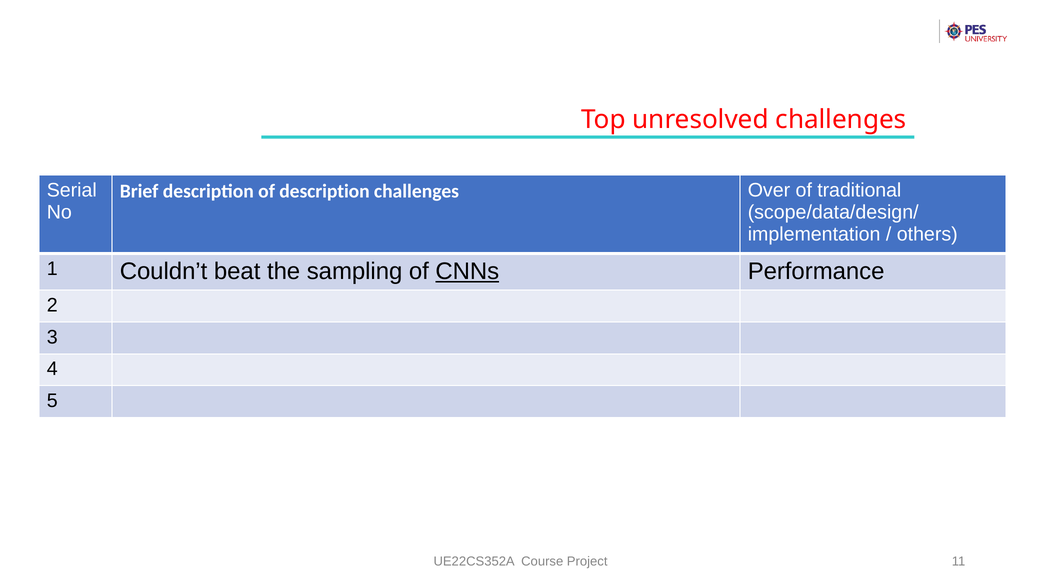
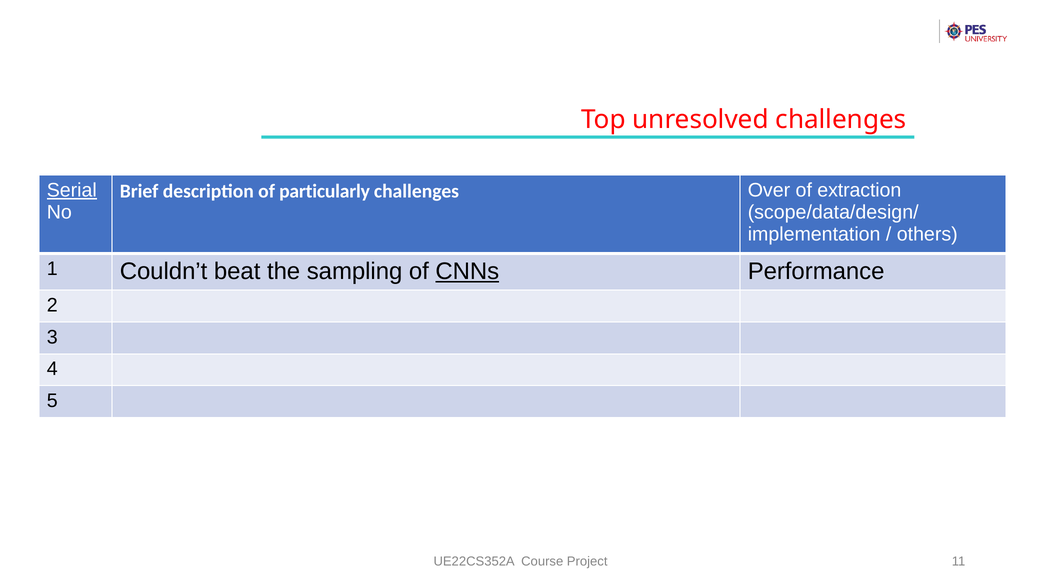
Serial underline: none -> present
of description: description -> particularly
traditional: traditional -> extraction
